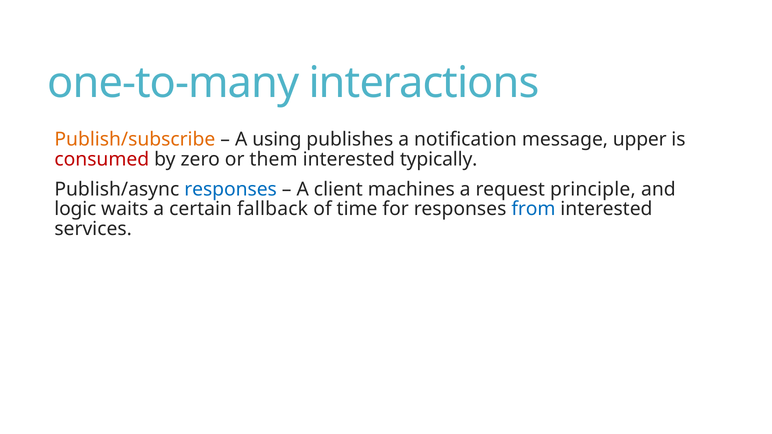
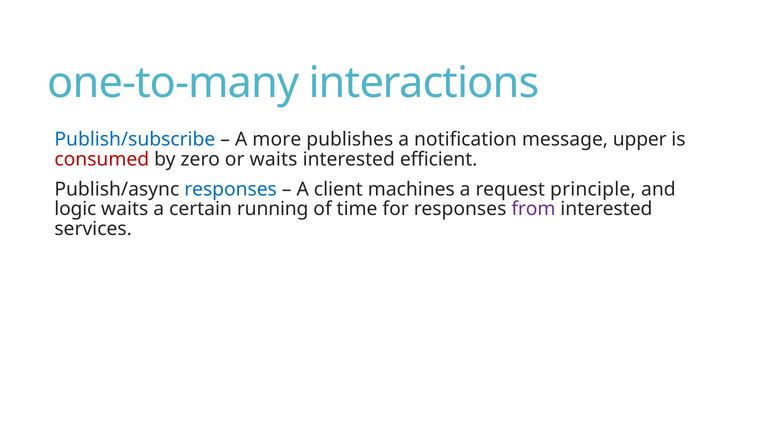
Publish/subscribe colour: orange -> blue
using: using -> more
or them: them -> waits
typically: typically -> efficient
fallback: fallback -> running
from colour: blue -> purple
